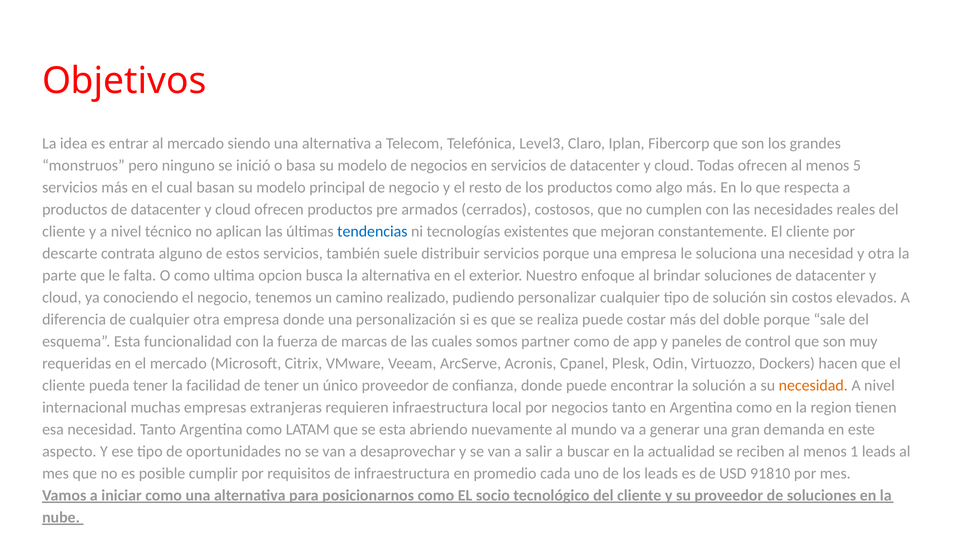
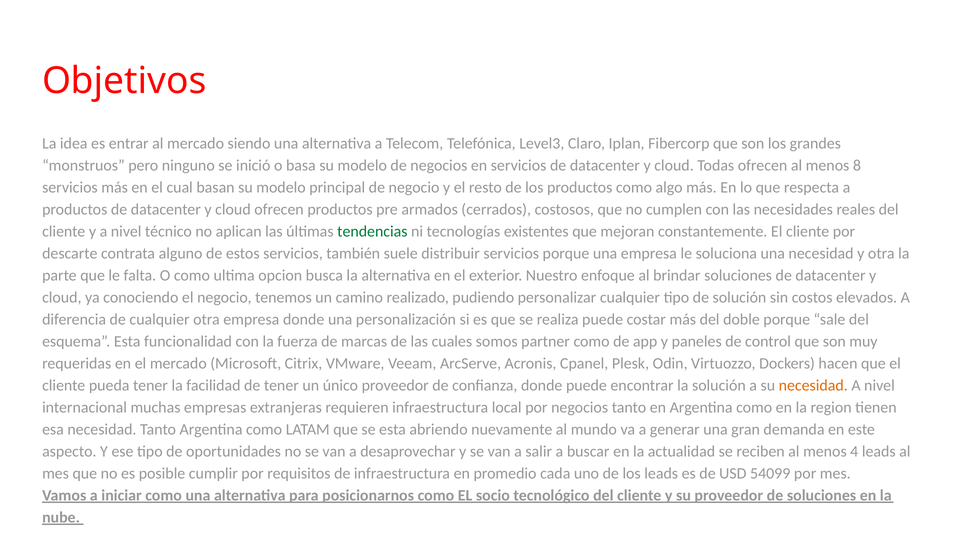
5: 5 -> 8
tendencias colour: blue -> green
1: 1 -> 4
91810: 91810 -> 54099
